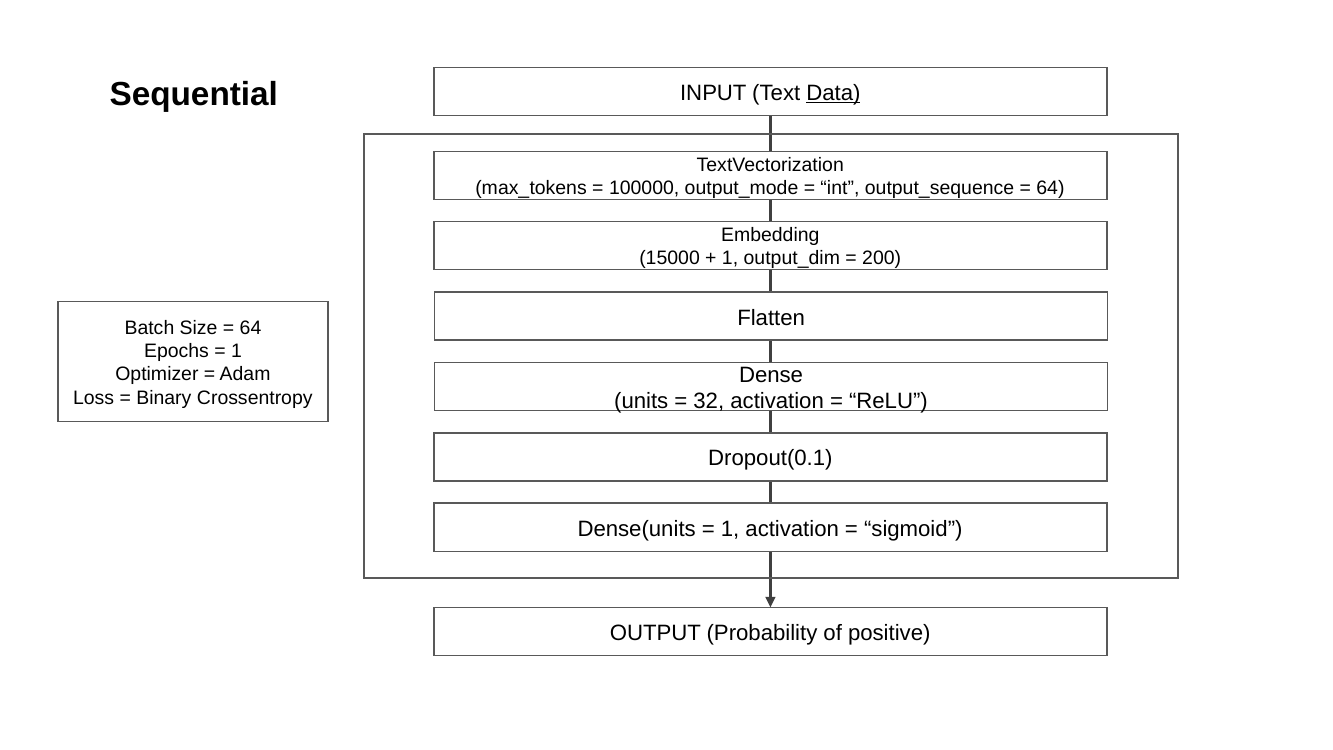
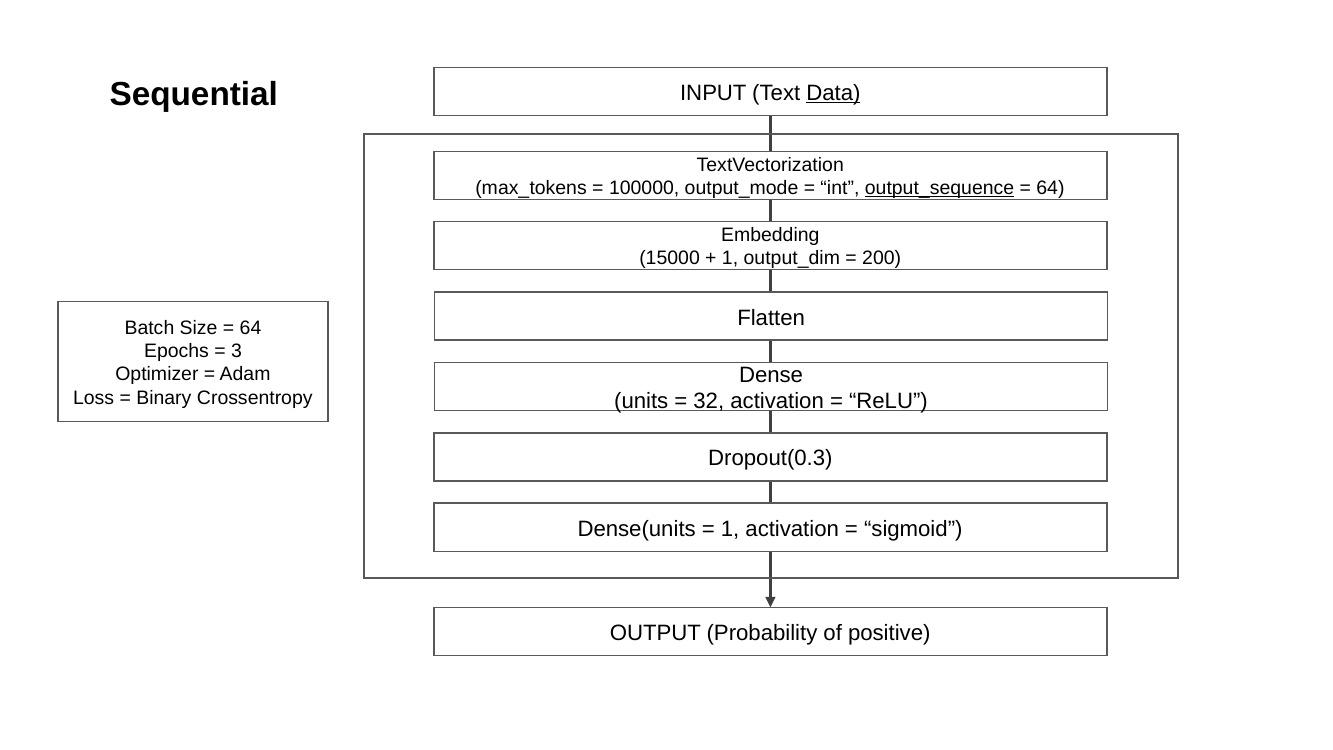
output_sequence underline: none -> present
1 at (236, 351): 1 -> 3
Dropout(0.1: Dropout(0.1 -> Dropout(0.3
